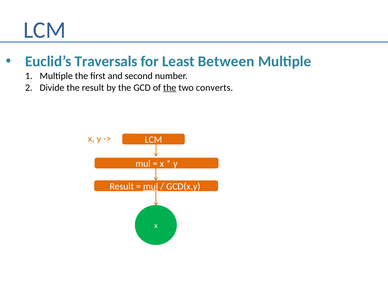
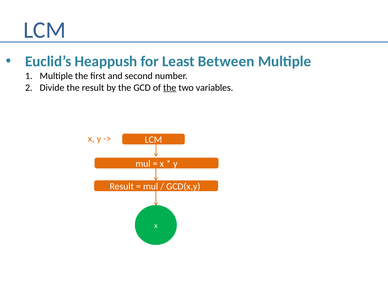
Traversals: Traversals -> Heappush
converts: converts -> variables
mul at (151, 186) underline: present -> none
